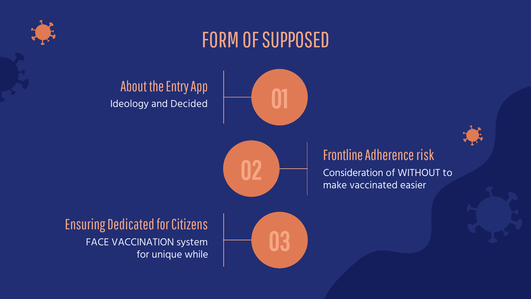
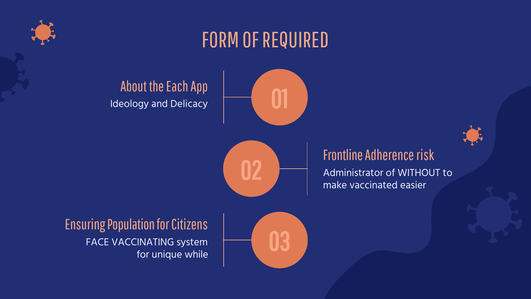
SUPPOSED: SUPPOSED -> REQUIRED
Entry: Entry -> Each
Decided: Decided -> Delicacy
Consideration: Consideration -> Administrator
Dedicated: Dedicated -> Population
VACCINATION: VACCINATION -> VACCINATING
